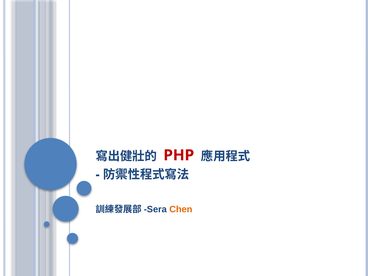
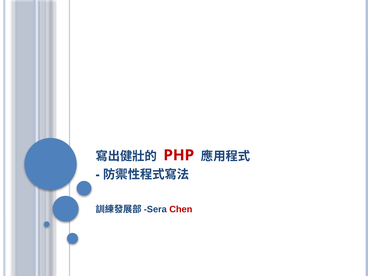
Chen colour: orange -> red
